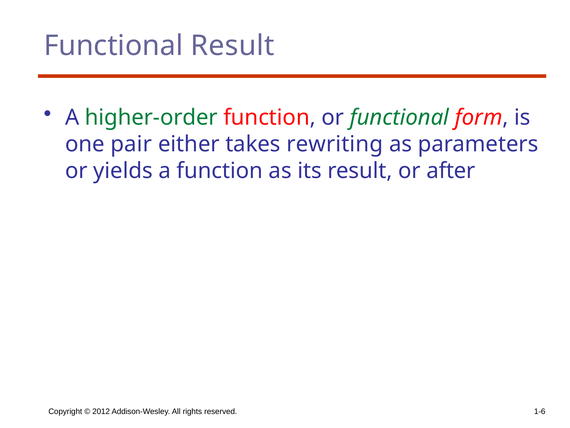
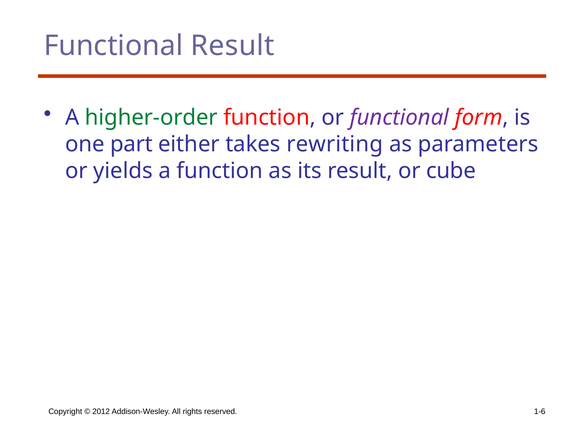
functional at (399, 117) colour: green -> purple
pair: pair -> part
after: after -> cube
